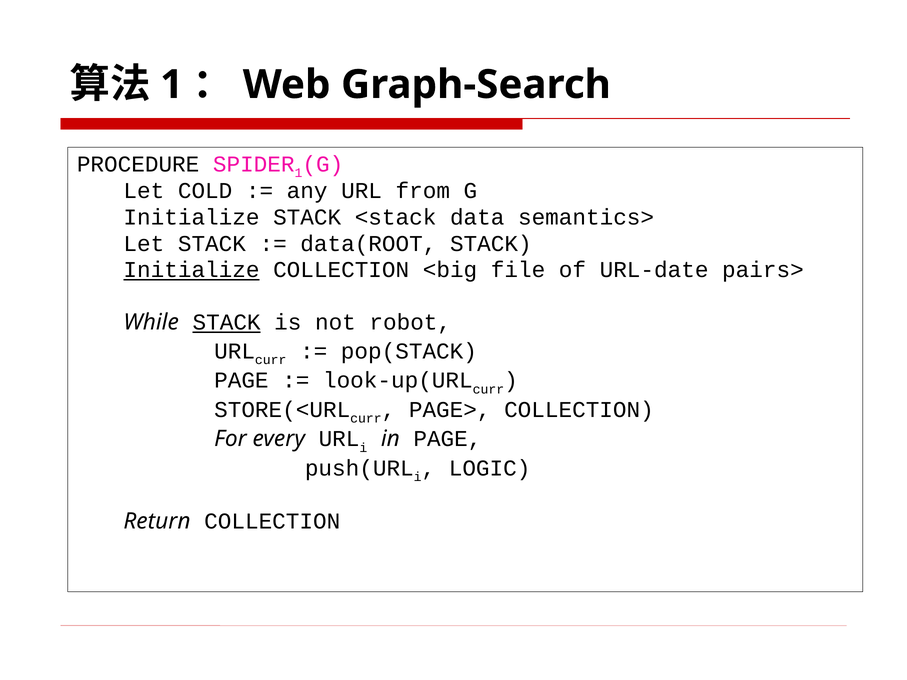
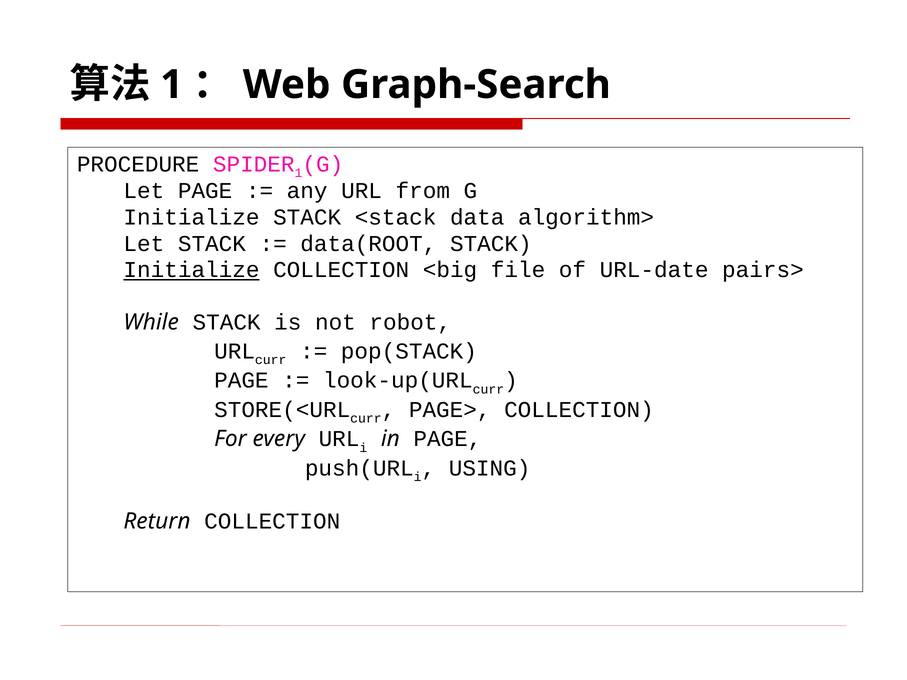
Let COLD: COLD -> PAGE
semantics>: semantics> -> algorithm>
STACK at (227, 323) underline: present -> none
LOGIC: LOGIC -> USING
